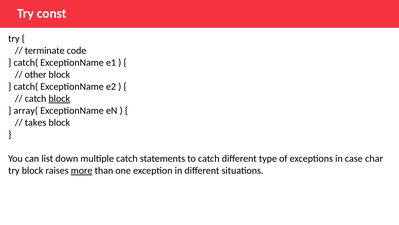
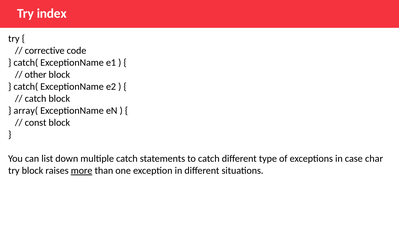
const: const -> index
terminate: terminate -> corrective
block at (59, 98) underline: present -> none
takes: takes -> const
